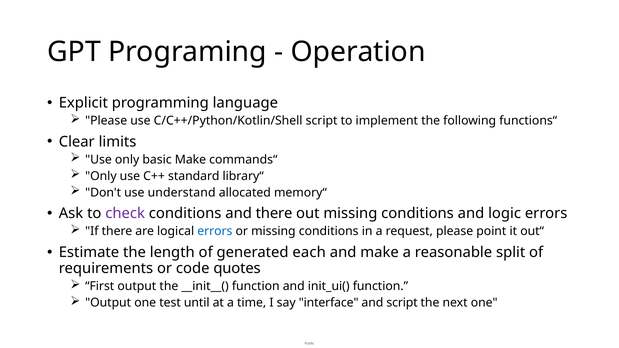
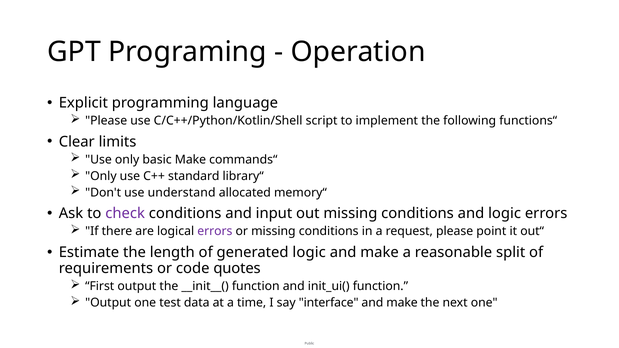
and there: there -> input
errors at (215, 231) colour: blue -> purple
generated each: each -> logic
until: until -> data
script at (402, 303): script -> make
